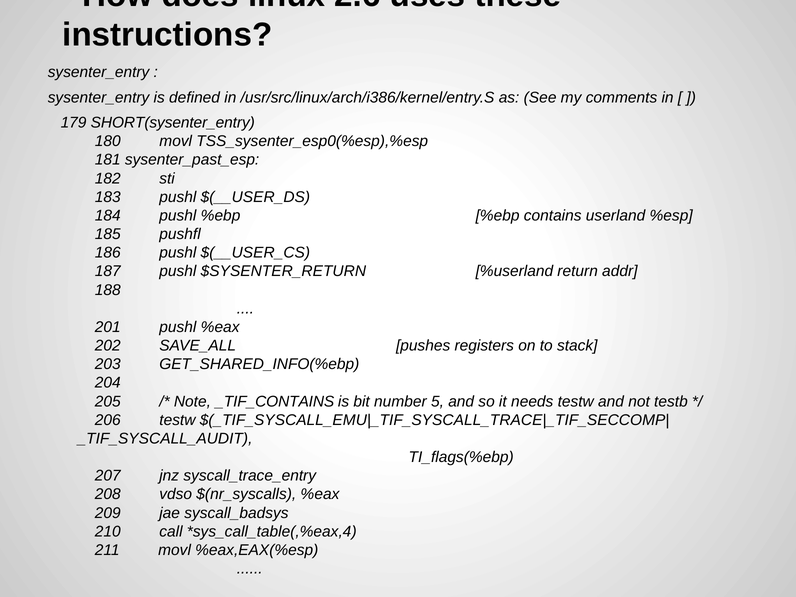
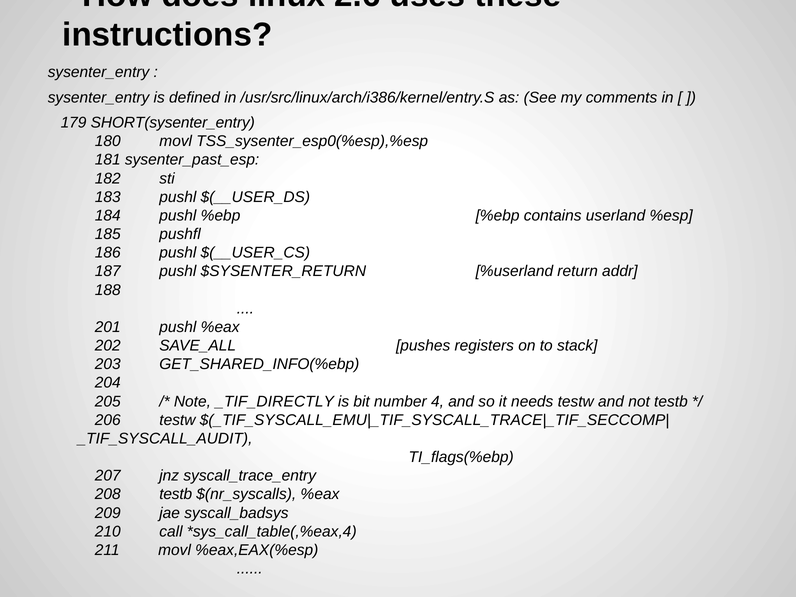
_TIF_CONTAINS: _TIF_CONTAINS -> _TIF_DIRECTLY
5: 5 -> 4
208 vdso: vdso -> testb
